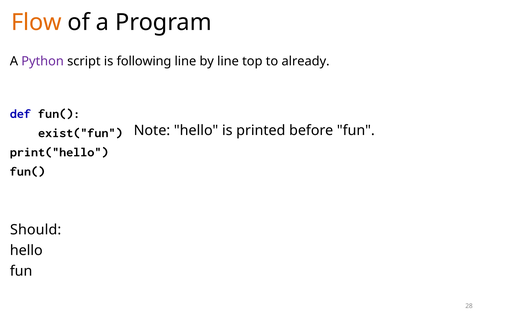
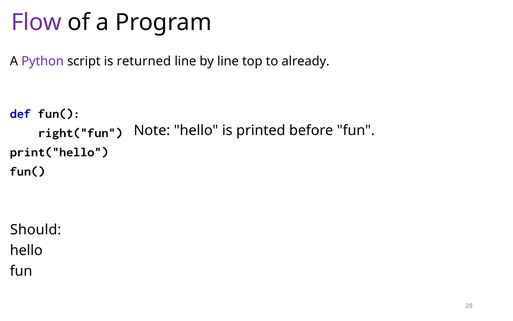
Flow colour: orange -> purple
following: following -> returned
exist("fun: exist("fun -> right("fun
